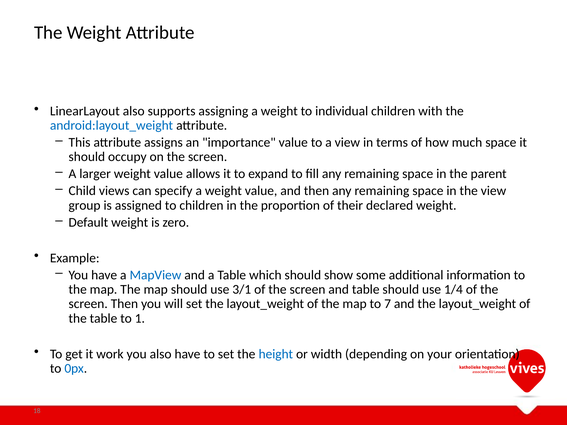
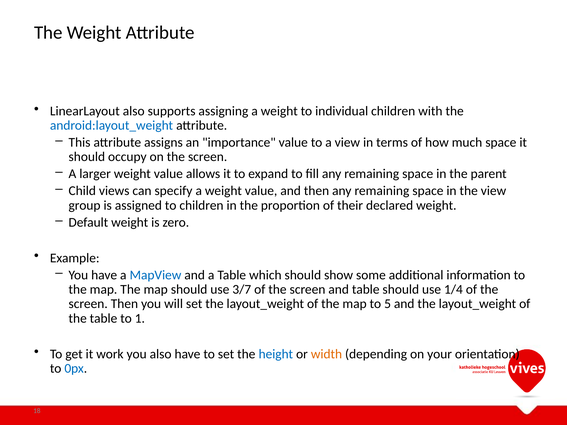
3/1: 3/1 -> 3/7
7: 7 -> 5
width colour: black -> orange
